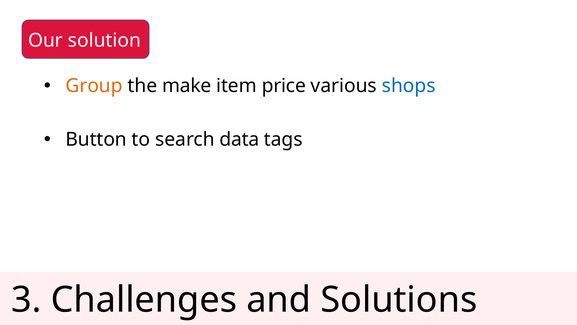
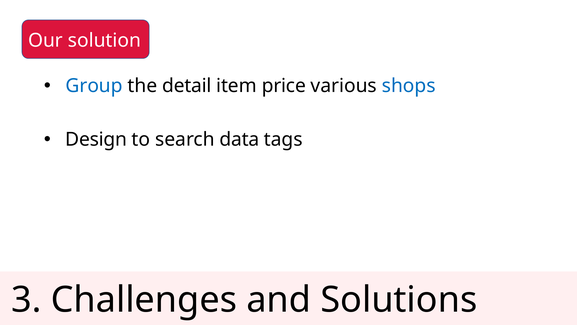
Group colour: orange -> blue
make: make -> detail
Button: Button -> Design
